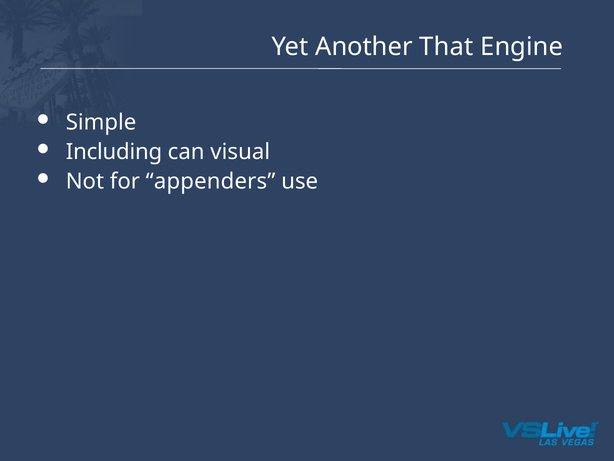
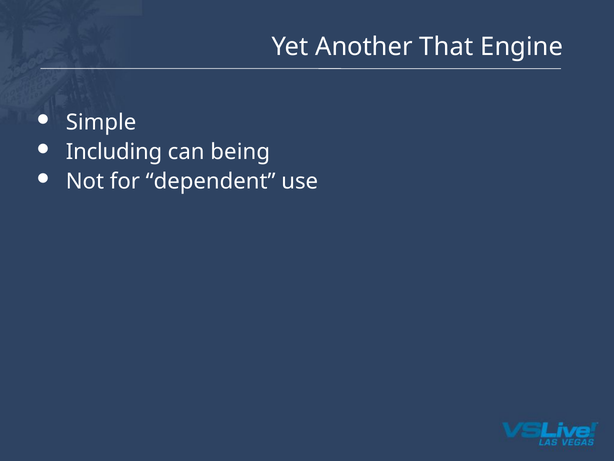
visual: visual -> being
appenders: appenders -> dependent
